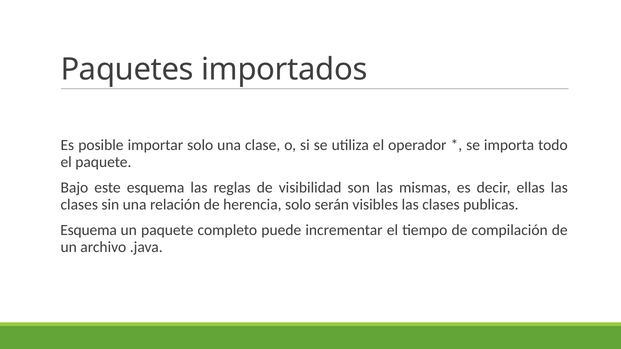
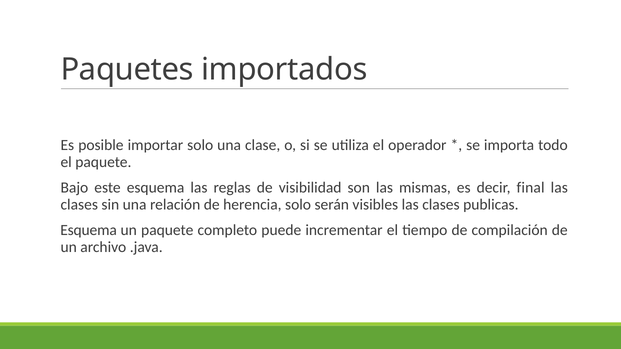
ellas: ellas -> final
